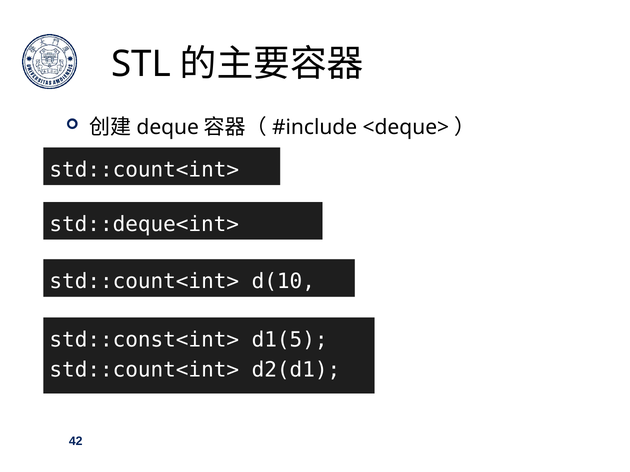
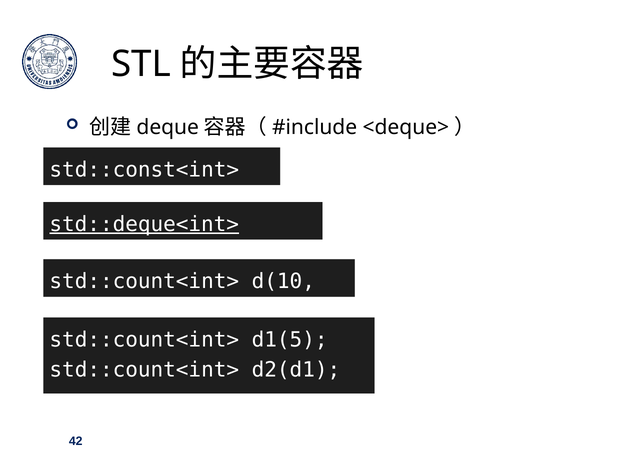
std::count<int> at (144, 170): std::count<int> -> std::const<int>
std::deque<int> underline: none -> present
std::const<int> at (144, 340): std::const<int> -> std::count<int>
